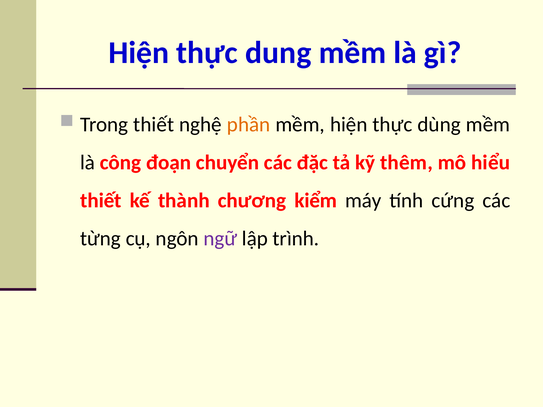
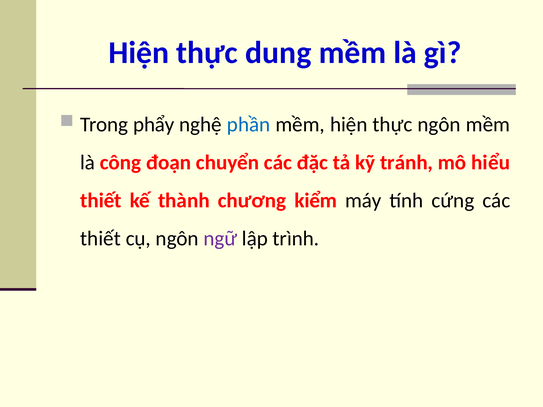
Trong thiết: thiết -> phẩy
phần colour: orange -> blue
thực dùng: dùng -> ngôn
thêm: thêm -> tránh
từng at (100, 239): từng -> thiết
